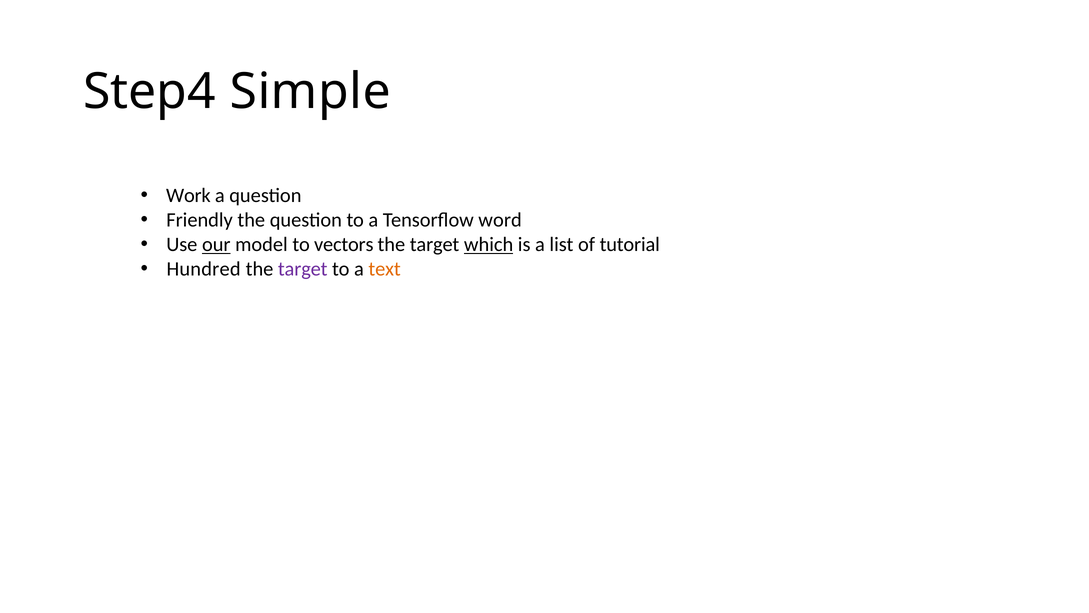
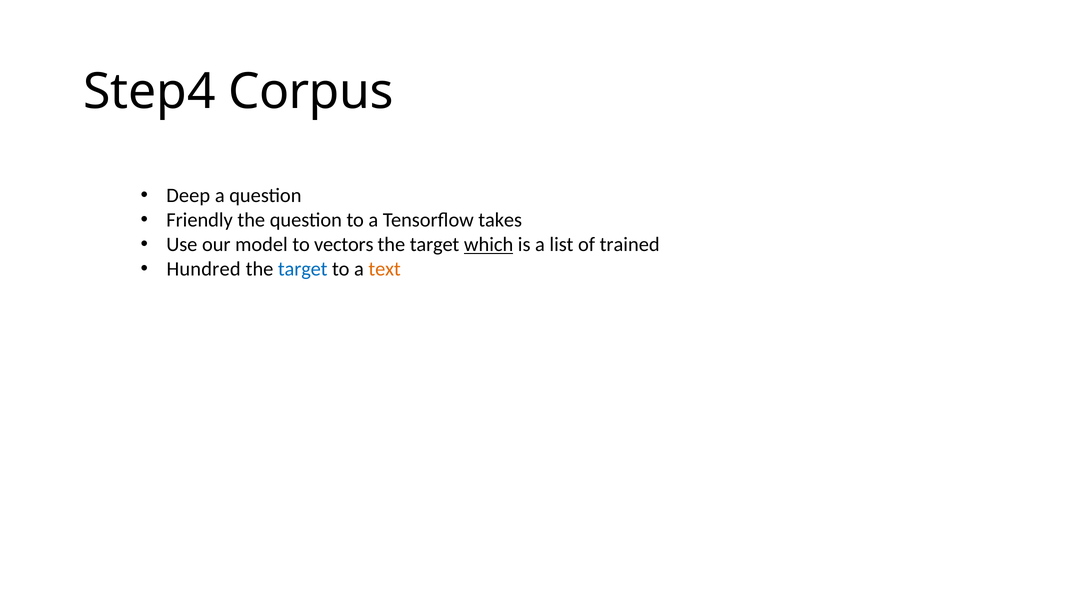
Simple: Simple -> Corpus
Work: Work -> Deep
word: word -> takes
our underline: present -> none
tutorial: tutorial -> trained
target at (303, 269) colour: purple -> blue
